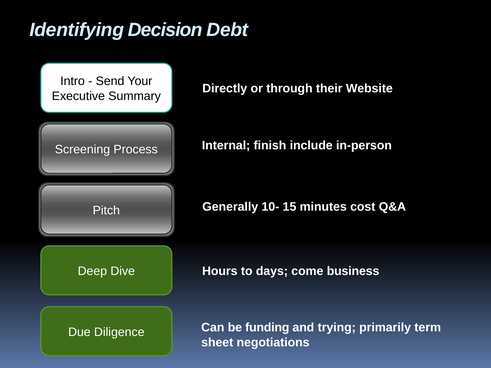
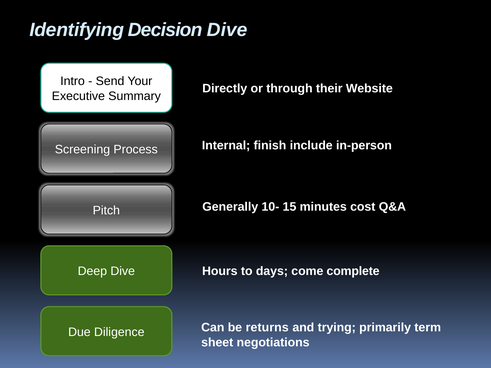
Decision Debt: Debt -> Dive
business: business -> complete
funding: funding -> returns
